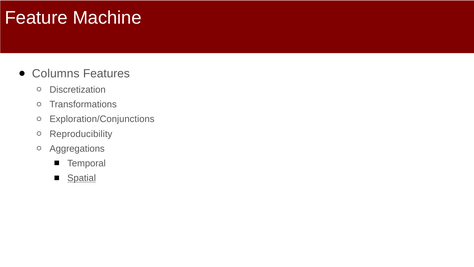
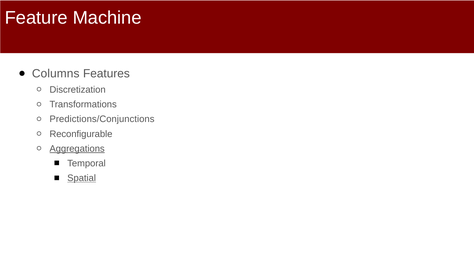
Exploration/Conjunctions: Exploration/Conjunctions -> Predictions/Conjunctions
Reproducibility: Reproducibility -> Reconfigurable
Aggregations underline: none -> present
